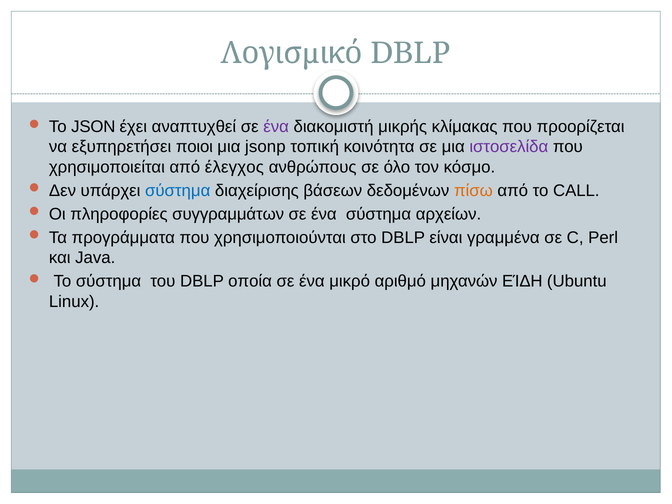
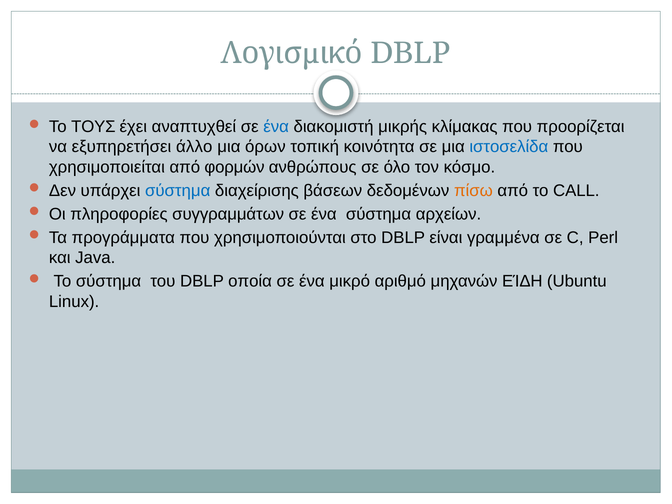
JSON: JSON -> ΤΟΥΣ
ένα at (276, 127) colour: purple -> blue
ποιοι: ποιοι -> άλλο
jsonp: jsonp -> όρων
ιστοσελίδα colour: purple -> blue
έλεγχος: έλεγχος -> φορμών
